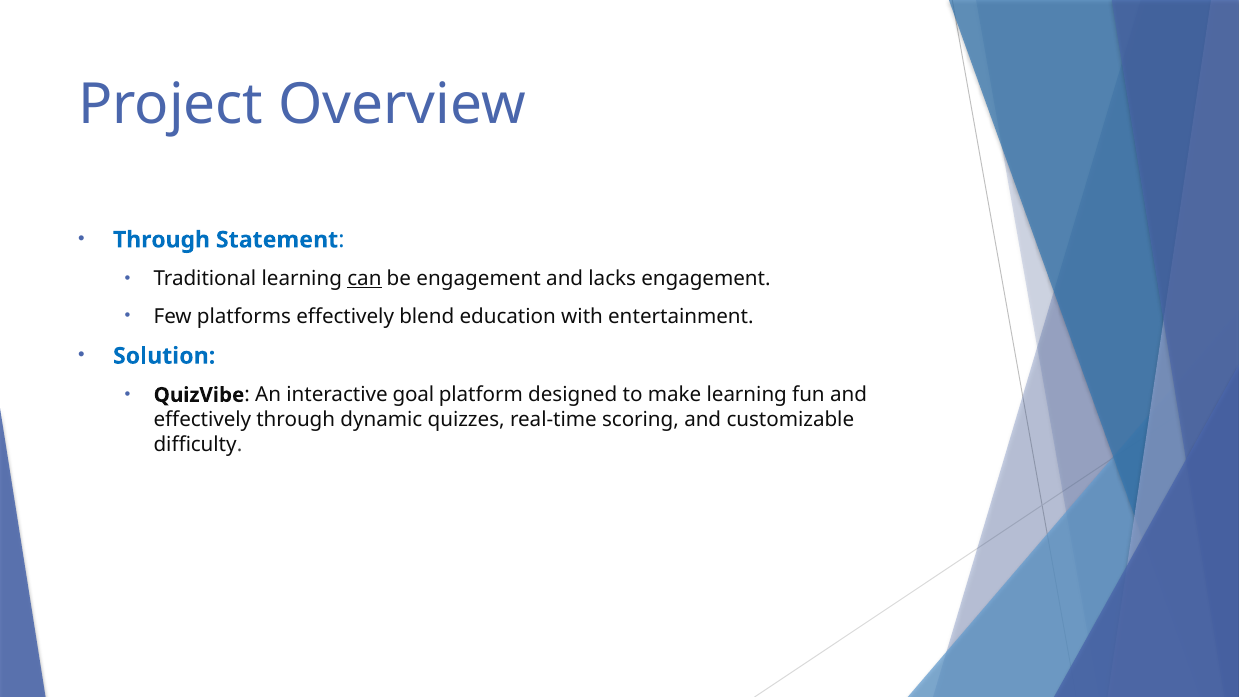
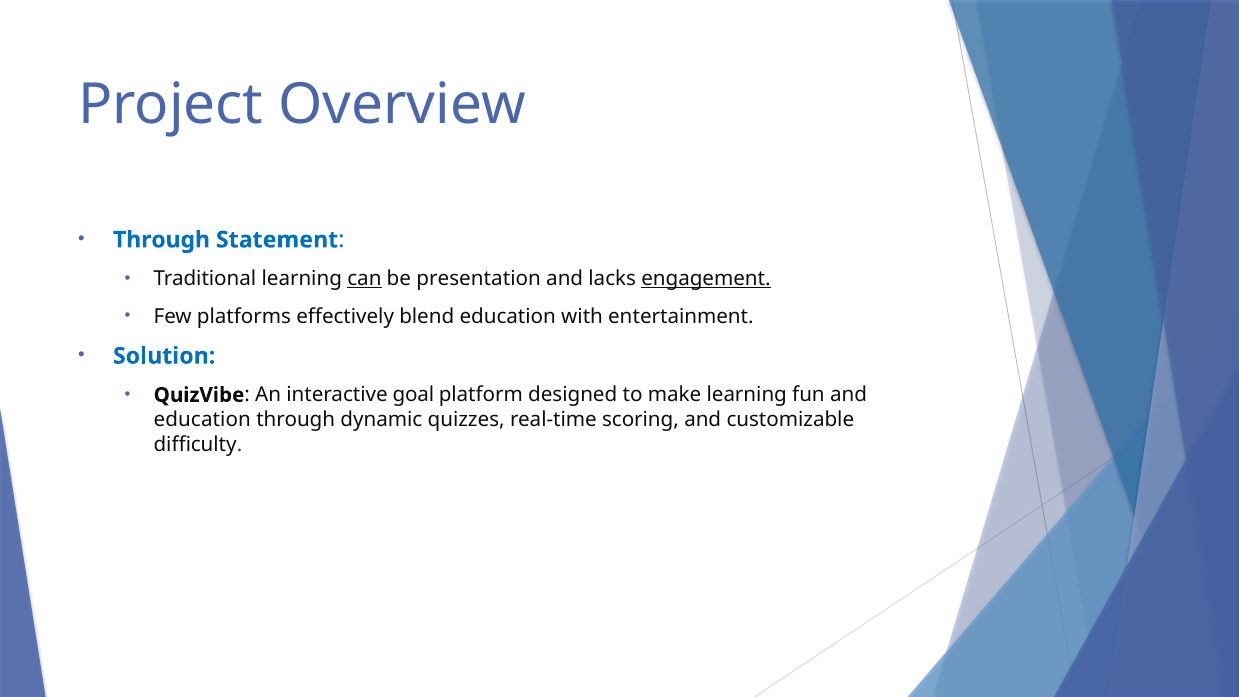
be engagement: engagement -> presentation
engagement at (706, 279) underline: none -> present
effectively at (202, 420): effectively -> education
